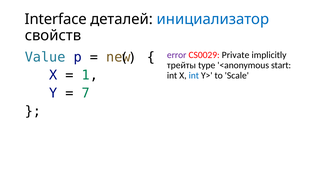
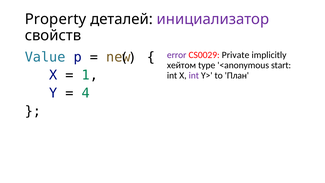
Interface: Interface -> Property
инициализатор colour: blue -> purple
трейты: трейты -> хейтом
int at (194, 75) colour: blue -> purple
Scale: Scale -> План
7: 7 -> 4
